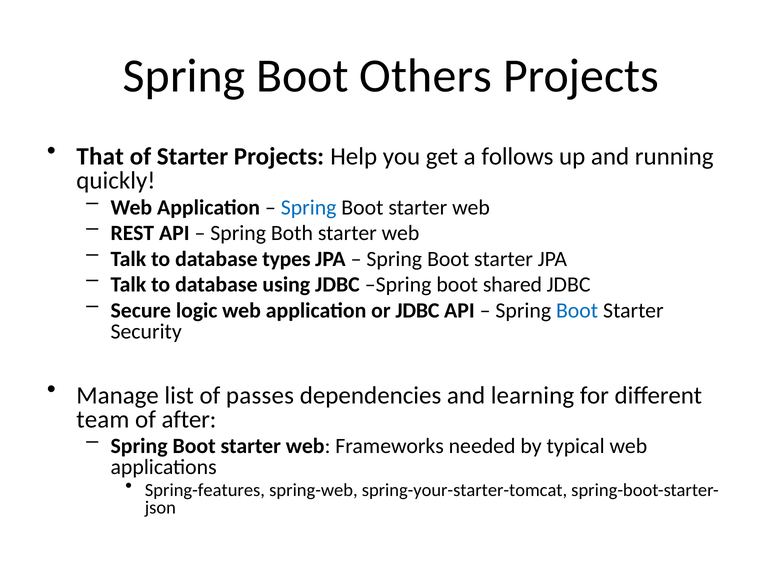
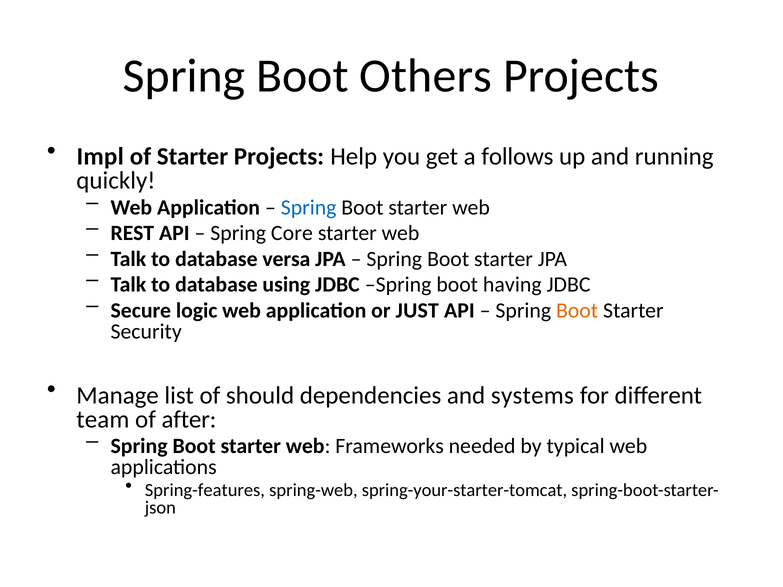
That: That -> Impl
Both: Both -> Core
types: types -> versa
shared: shared -> having
or JDBC: JDBC -> JUST
Boot at (577, 311) colour: blue -> orange
passes: passes -> should
learning: learning -> systems
